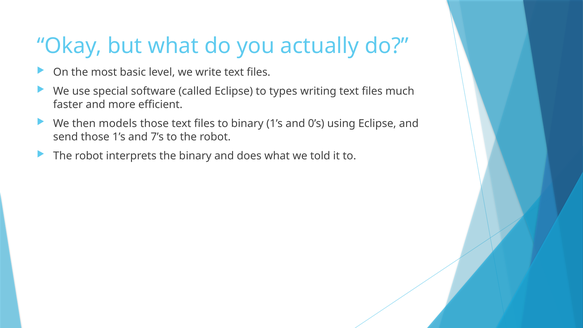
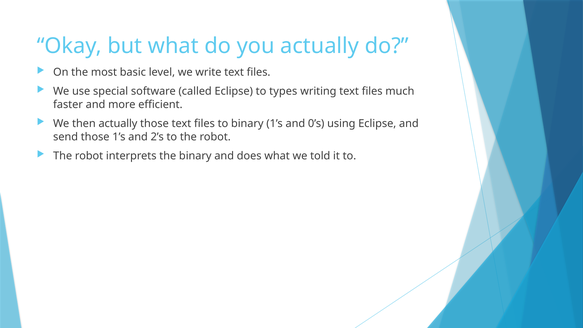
then models: models -> actually
7’s: 7’s -> 2’s
